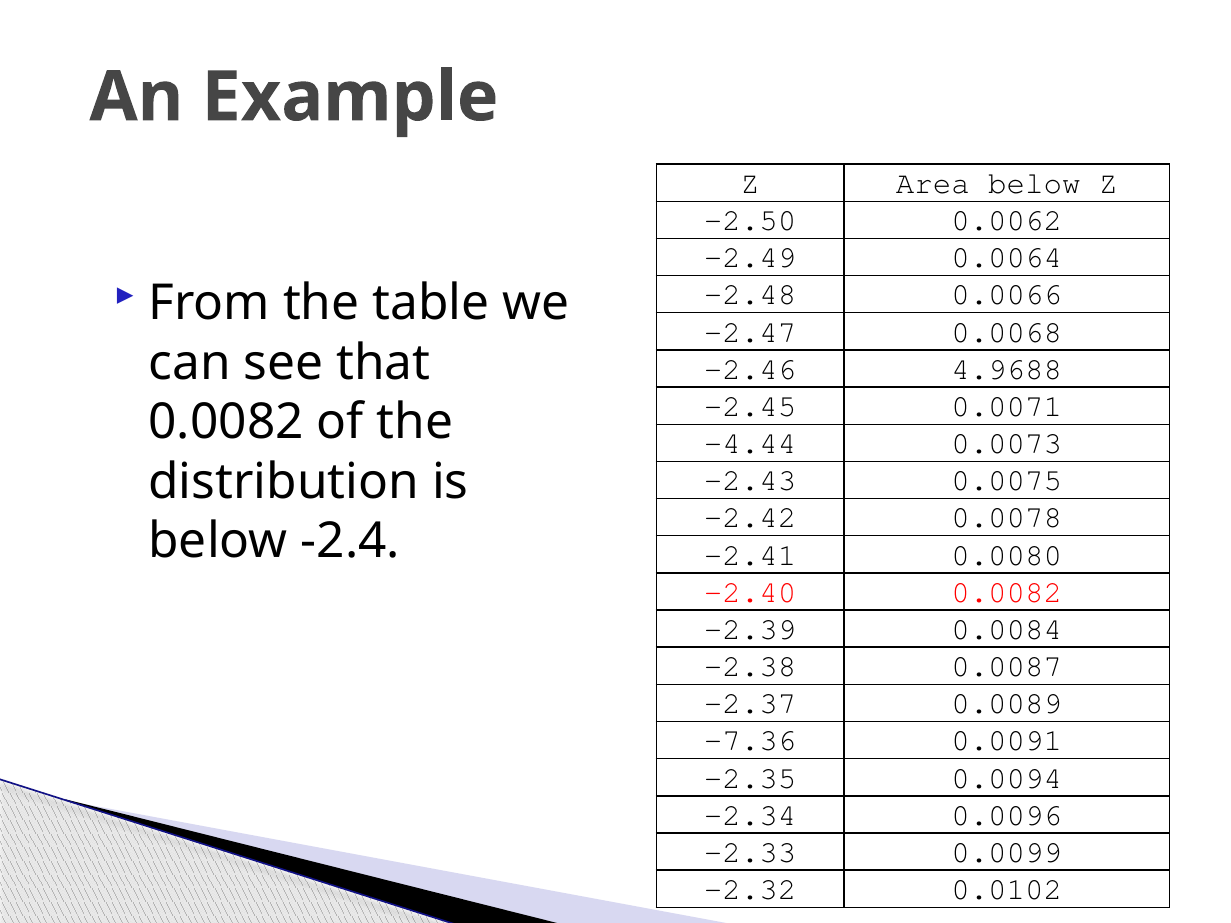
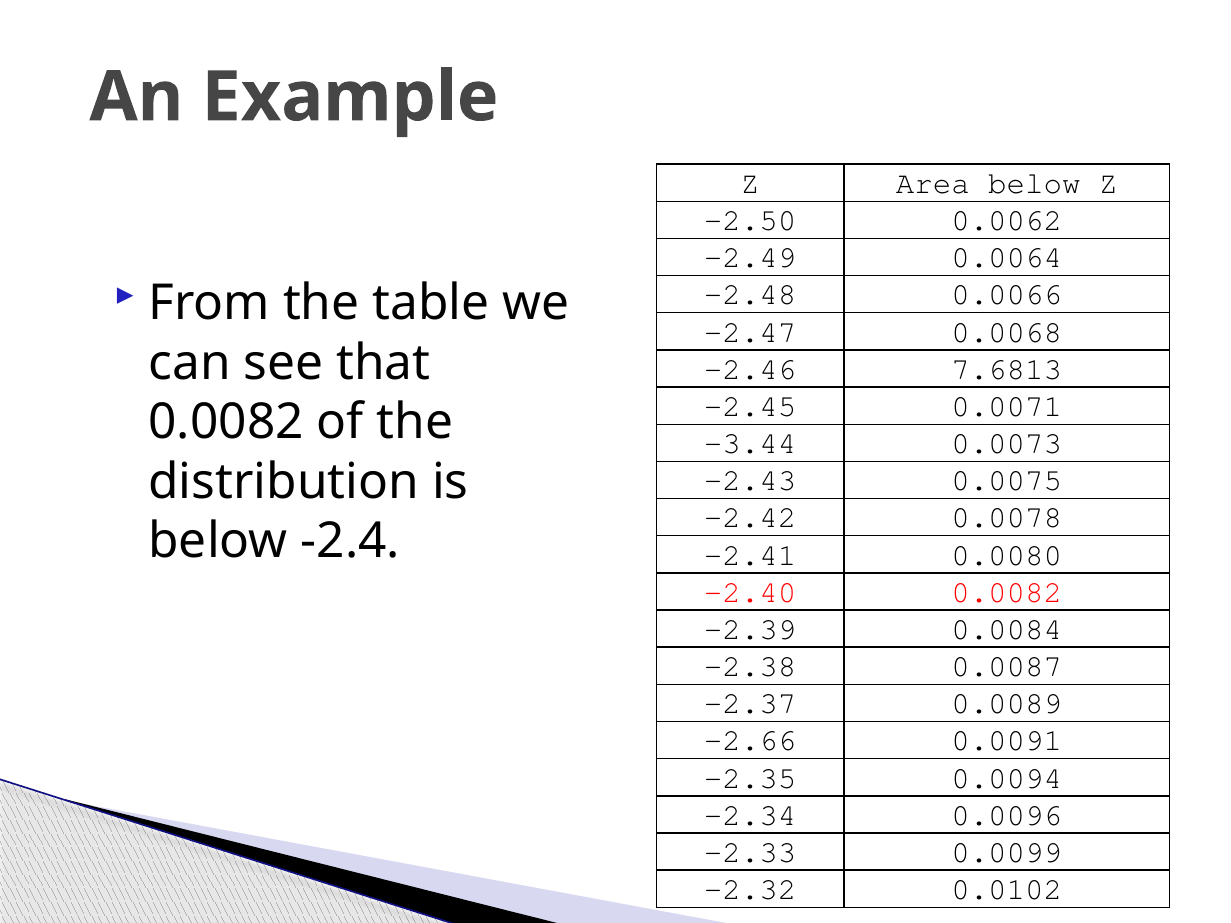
4.9688: 4.9688 -> 7.6813
-4.44: -4.44 -> -3.44
-7.36: -7.36 -> -2.66
